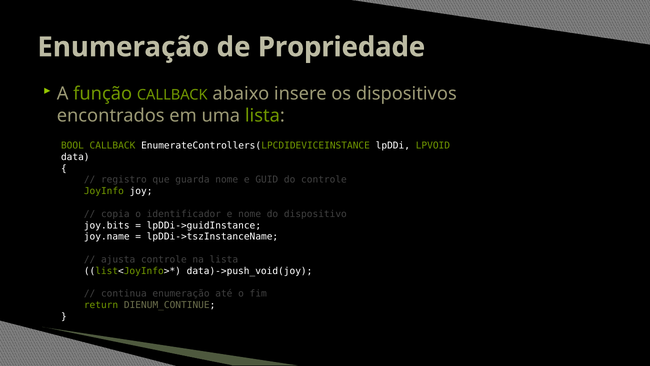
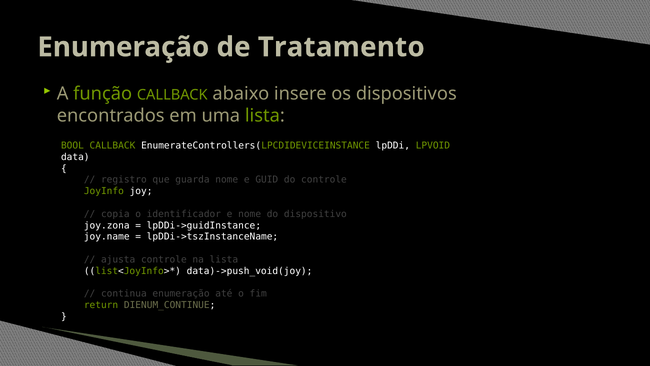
Propriedade: Propriedade -> Tratamento
joy.bits: joy.bits -> joy.zona
